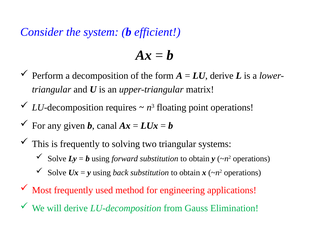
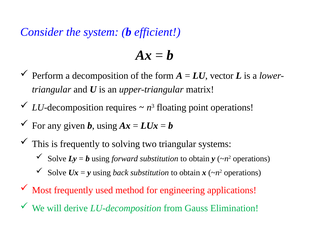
LU derive: derive -> vector
given b canal: canal -> using
